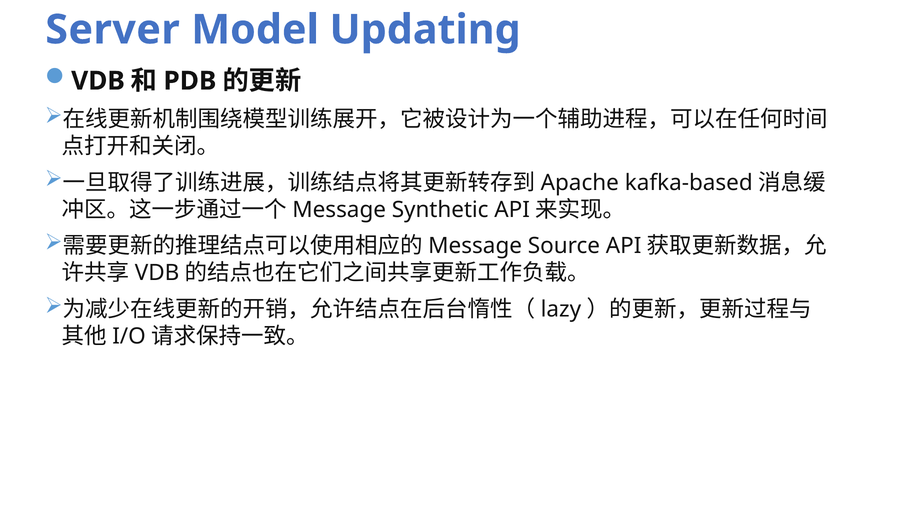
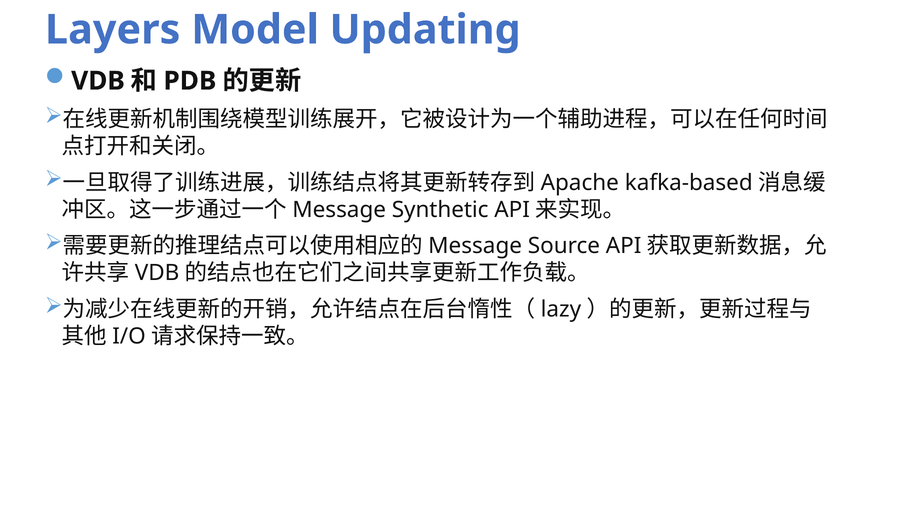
Server: Server -> Layers
